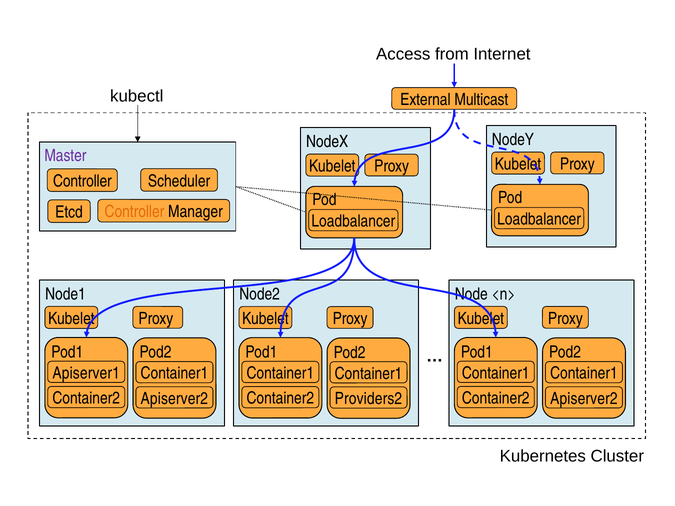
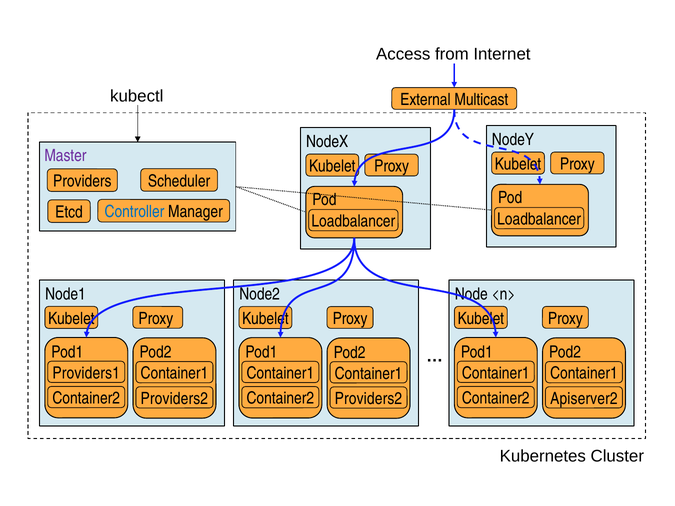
Controller at (82, 181): Controller -> Providers
Controller at (134, 212) colour: orange -> blue
Apiserver1: Apiserver1 -> Providers1
Apiserver2 at (174, 399): Apiserver2 -> Providers2
